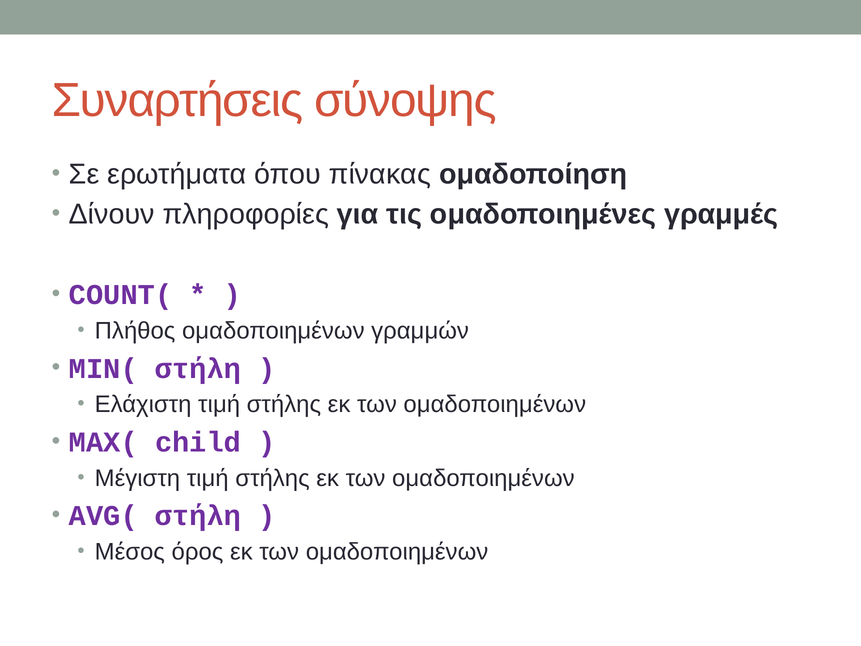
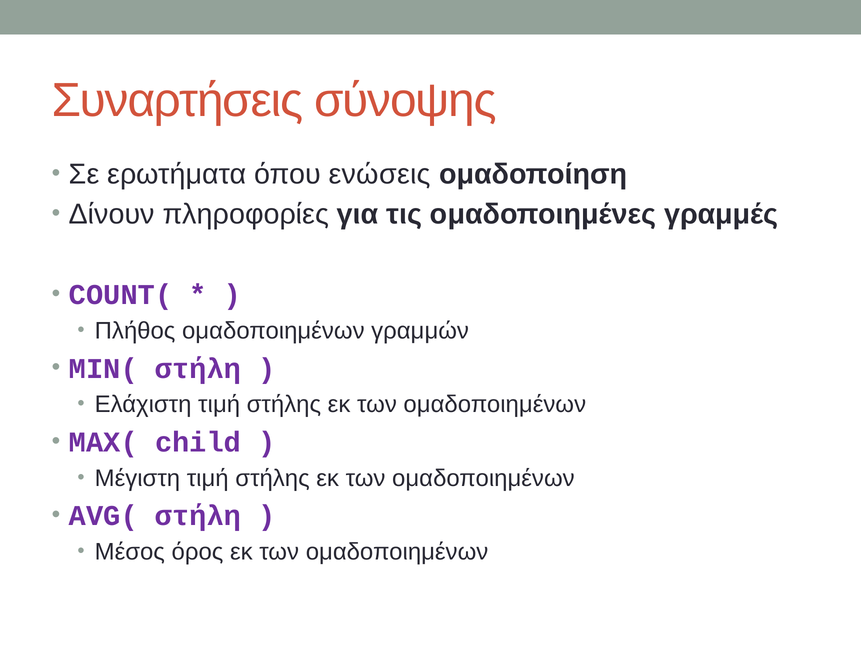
πίνακας: πίνακας -> ενώσεις
